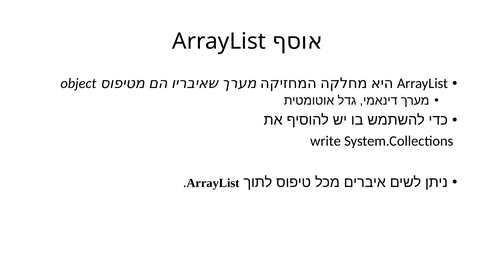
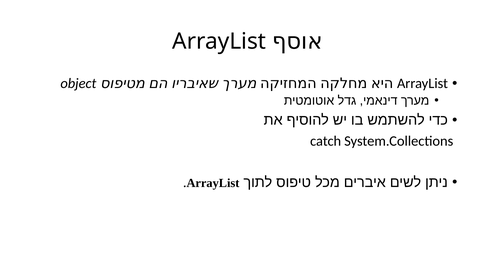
write: write -> catch
